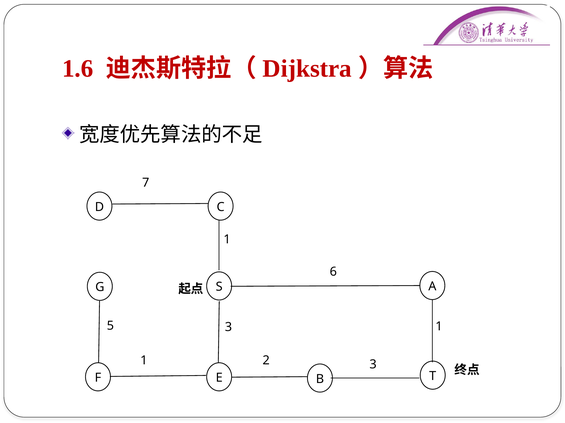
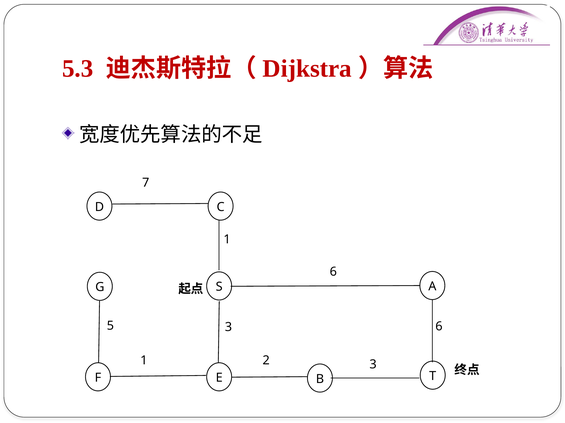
1.6: 1.6 -> 5.3
5 1: 1 -> 6
